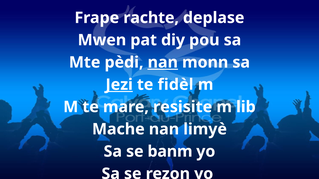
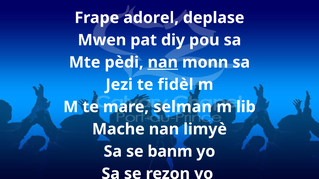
rachte: rachte -> adorel
Jezi underline: present -> none
resisite: resisite -> selman
